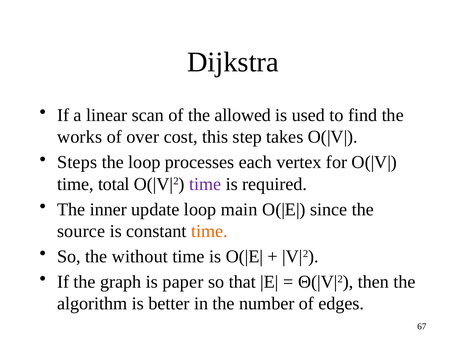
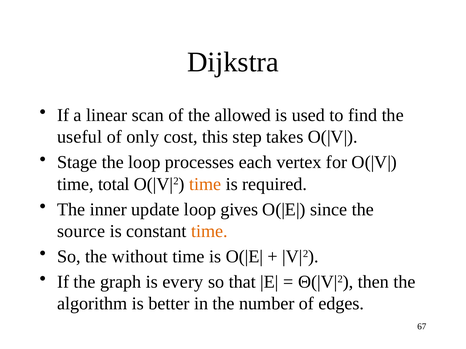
works: works -> useful
over: over -> only
Steps: Steps -> Stage
time at (205, 184) colour: purple -> orange
main: main -> gives
paper: paper -> every
